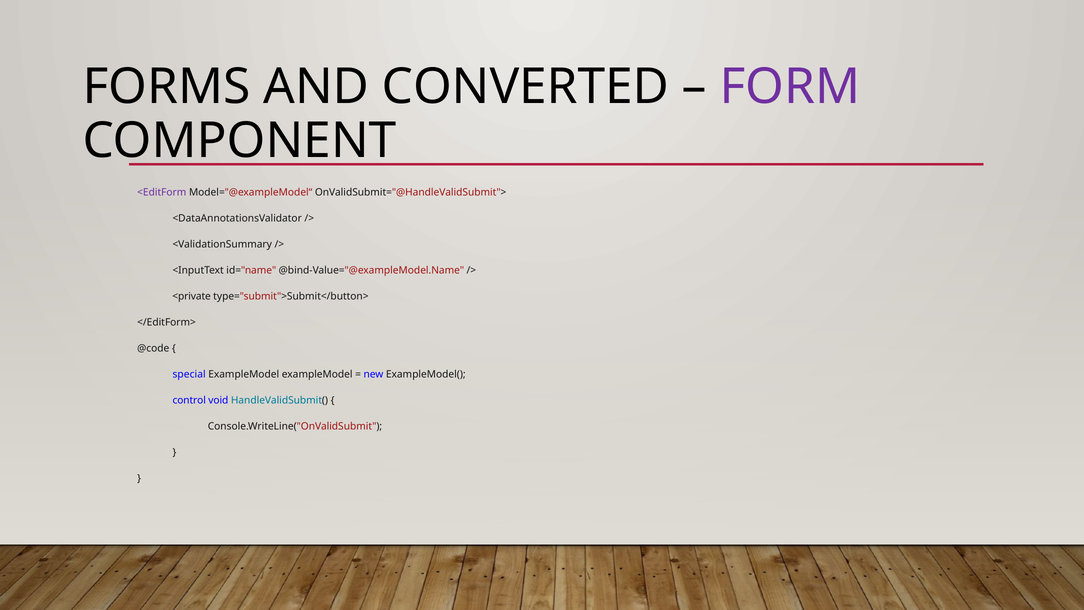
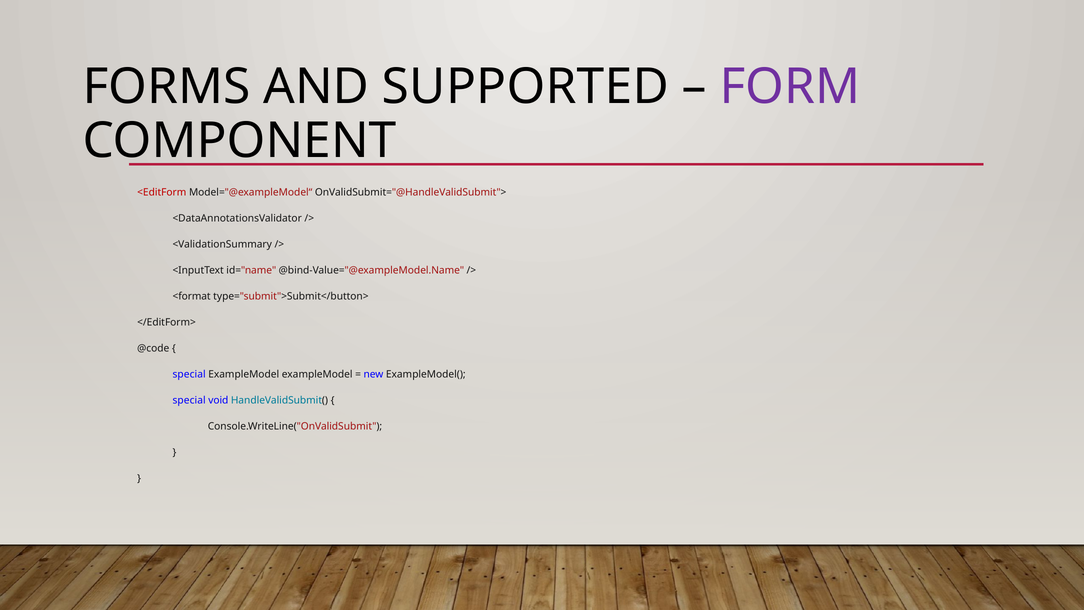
CONVERTED: CONVERTED -> SUPPORTED
<EditForm colour: purple -> red
<private: <private -> <format
control at (189, 400): control -> special
